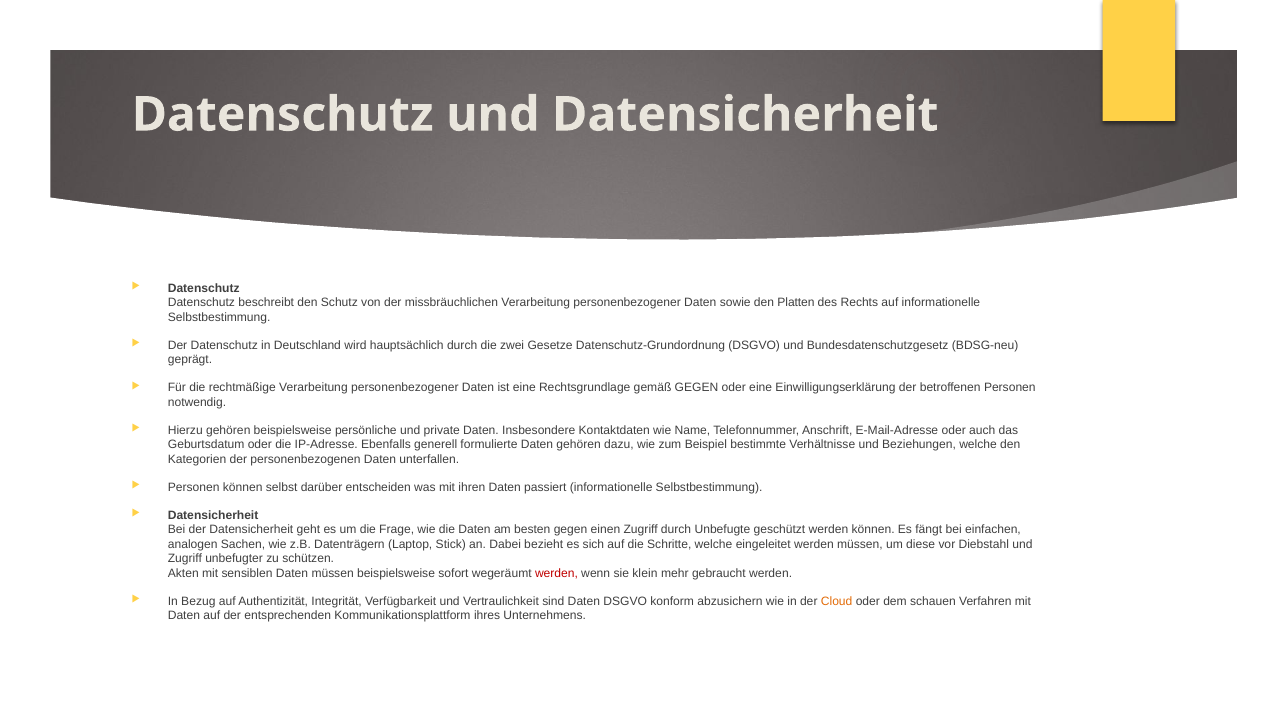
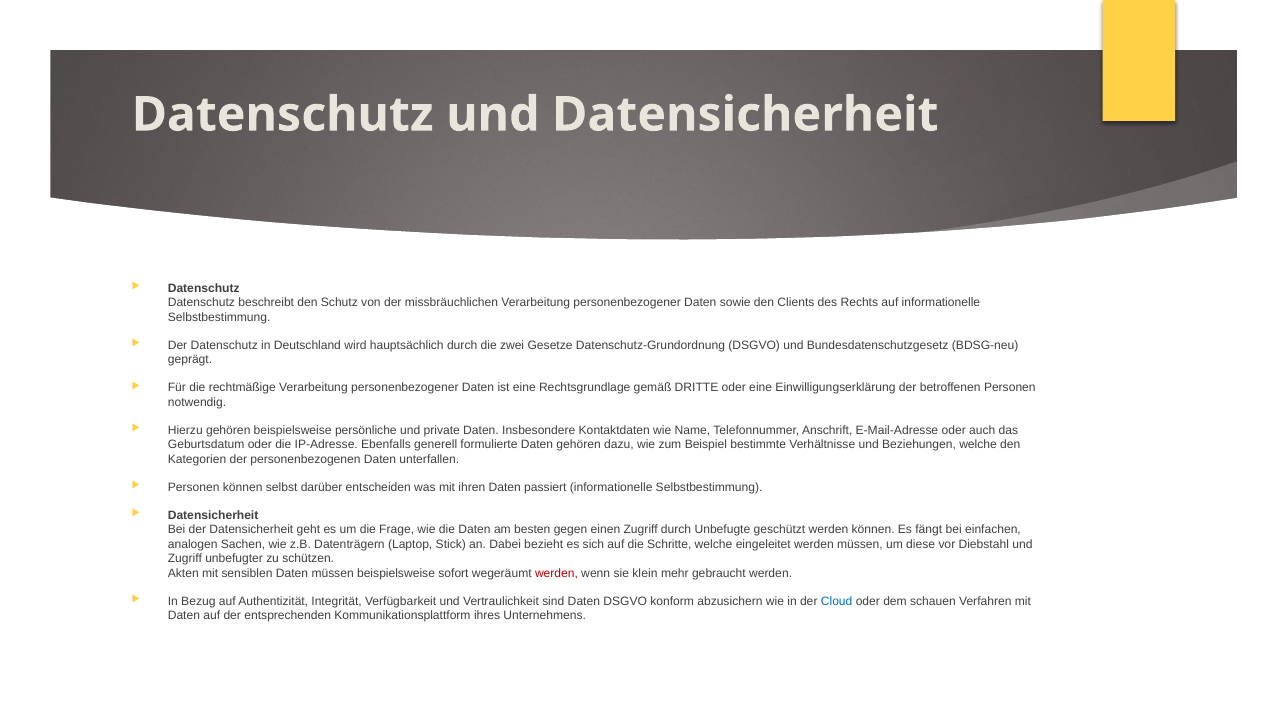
Platten: Platten -> Clients
gemäß GEGEN: GEGEN -> DRITTE
Cloud colour: orange -> blue
